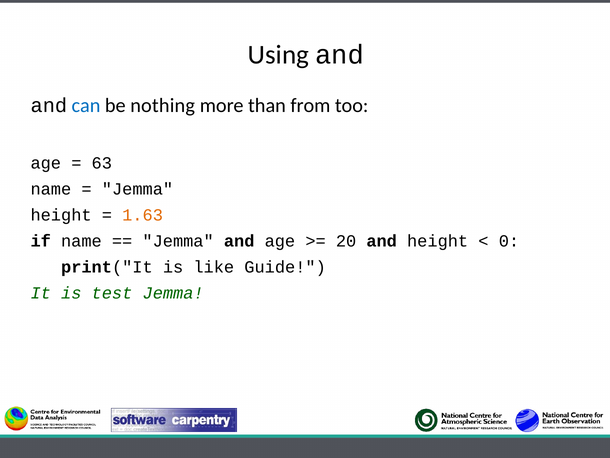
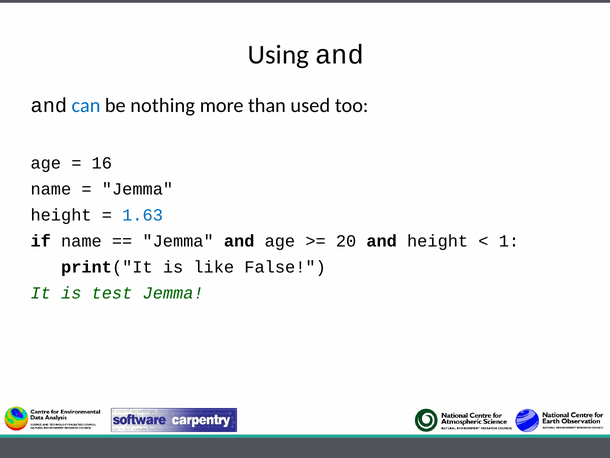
from: from -> used
63: 63 -> 16
1.63 colour: orange -> blue
0: 0 -> 1
Guide: Guide -> False
